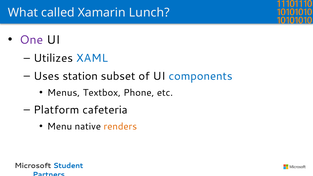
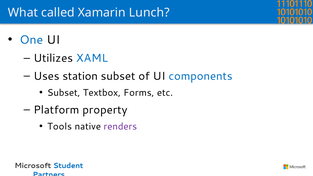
One colour: purple -> blue
Menus at (64, 93): Menus -> Subset
Phone: Phone -> Forms
cafeteria: cafeteria -> property
Menu: Menu -> Tools
renders colour: orange -> purple
